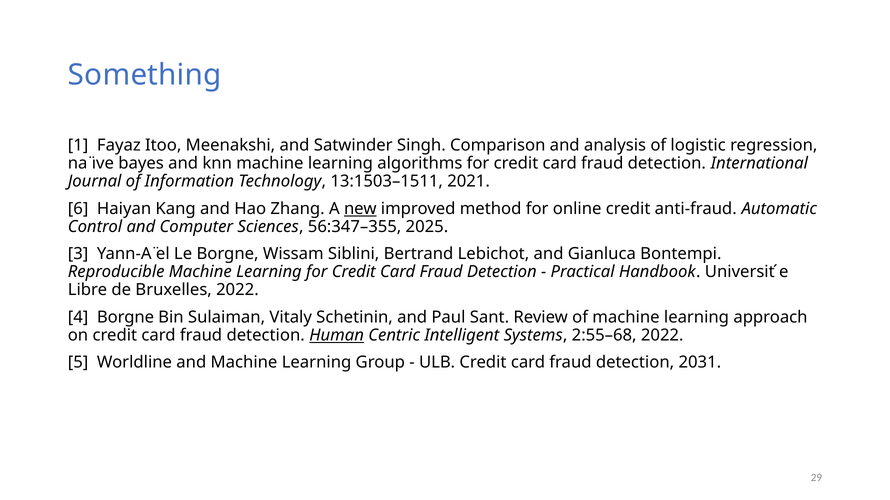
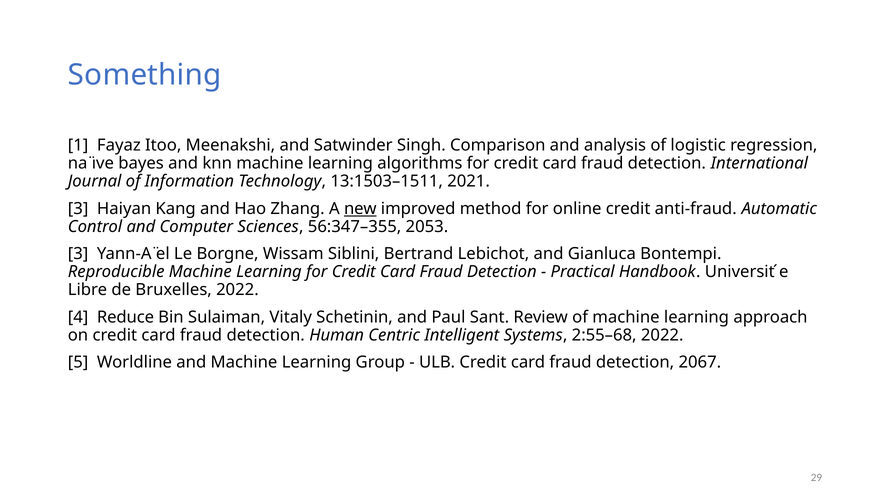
6 at (78, 209): 6 -> 3
2025: 2025 -> 2053
4 Borgne: Borgne -> Reduce
Human underline: present -> none
2031: 2031 -> 2067
